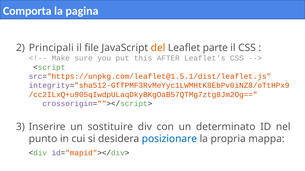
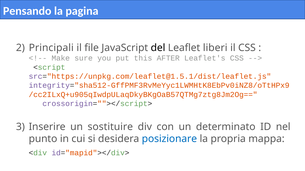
Comporta: Comporta -> Pensando
del colour: orange -> black
parte: parte -> liberi
